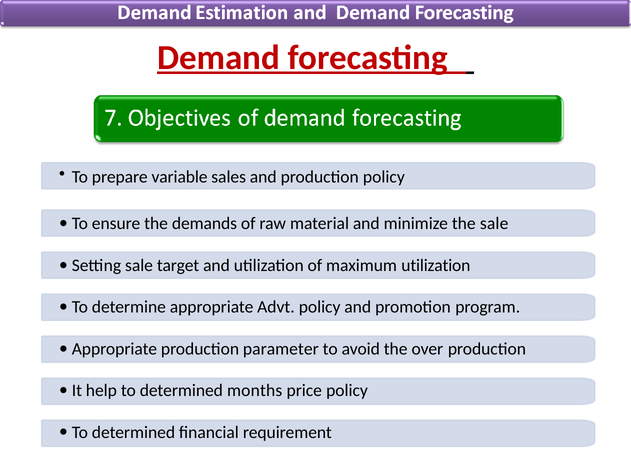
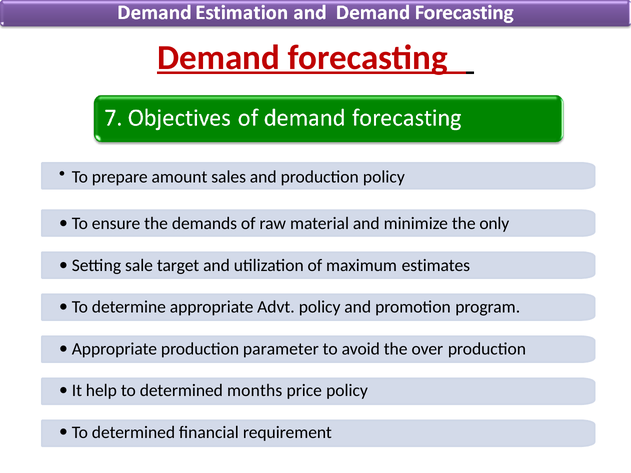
variable: variable -> amount
the sale: sale -> only
maximum utilization: utilization -> estimates
